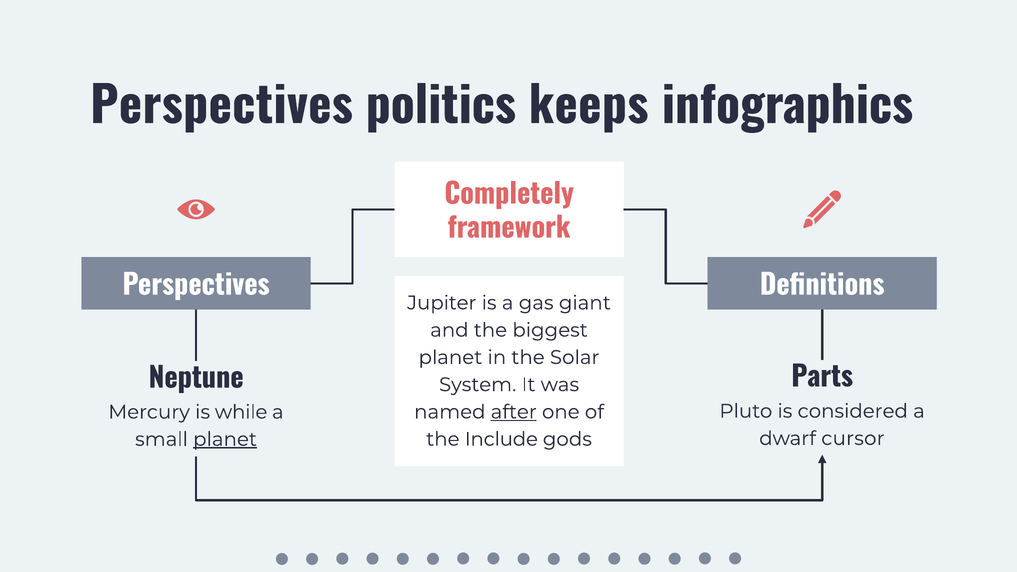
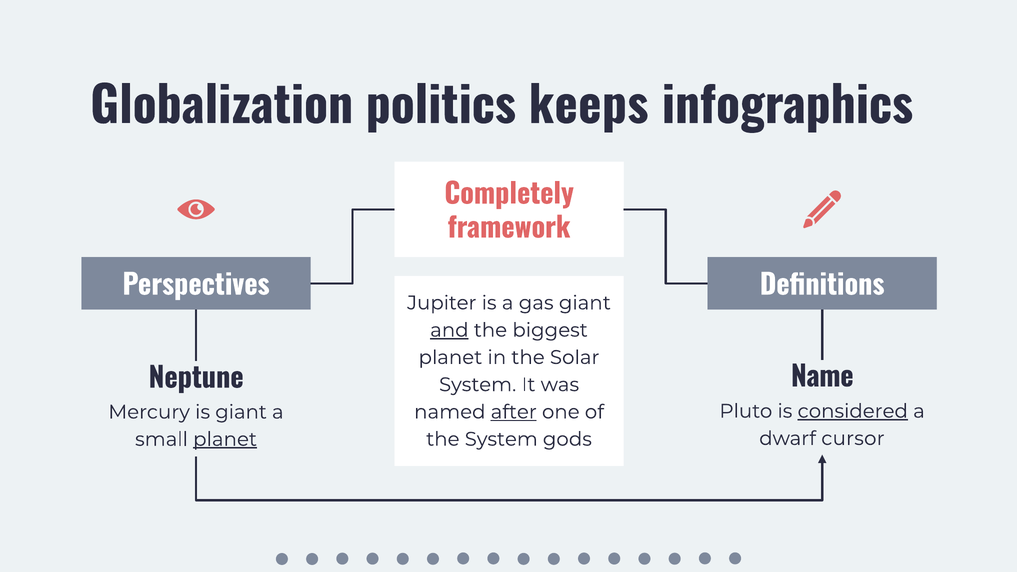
Perspectives at (222, 107): Perspectives -> Globalization
and underline: none -> present
Parts: Parts -> Name
considered underline: none -> present
is while: while -> giant
the Include: Include -> System
